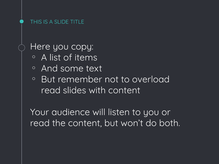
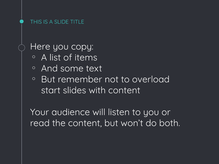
read at (51, 90): read -> start
